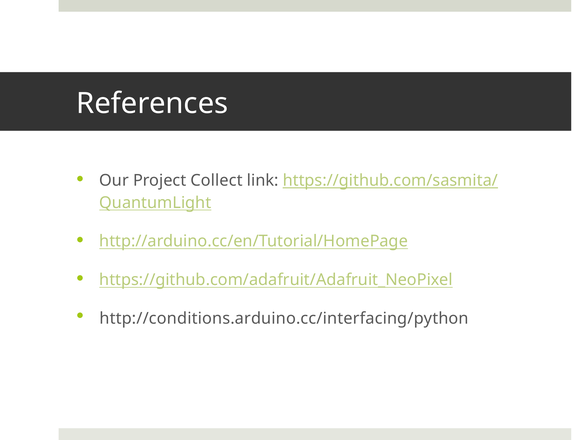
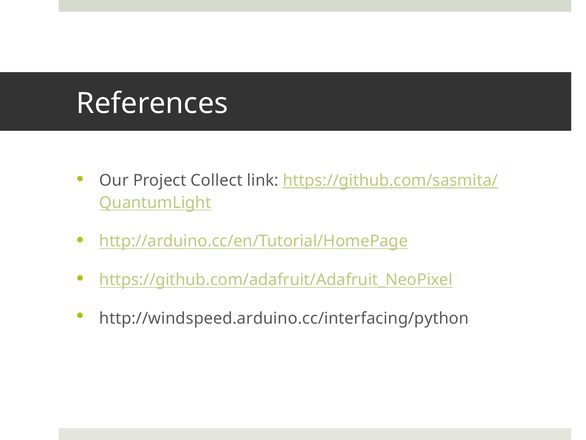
http://conditions.arduino.cc/interfacing/python: http://conditions.arduino.cc/interfacing/python -> http://windspeed.arduino.cc/interfacing/python
